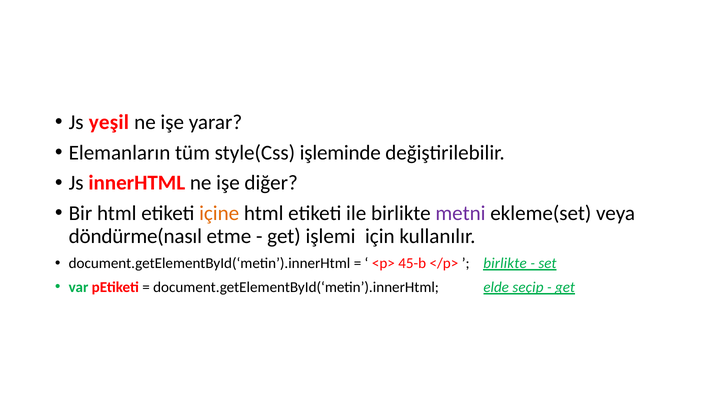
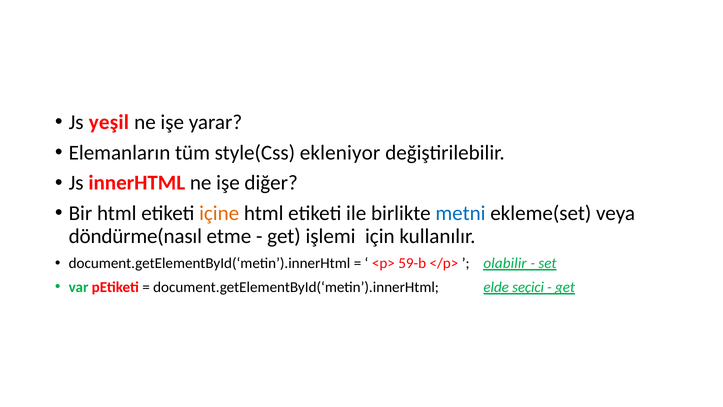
işleminde: işleminde -> ekleniyor
metni colour: purple -> blue
45-b: 45-b -> 59-b
birlikte at (505, 263): birlikte -> olabilir
seçip: seçip -> seçici
